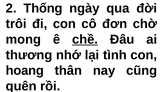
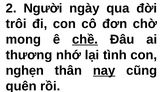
Thống: Thống -> Người
hoang: hoang -> nghẹn
nay underline: none -> present
